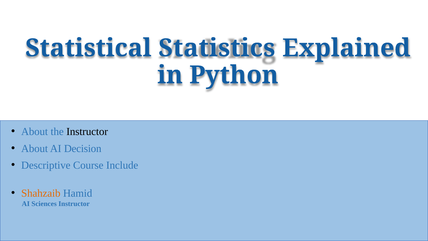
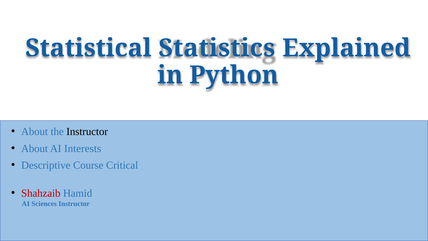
Decision: Decision -> Interests
Include: Include -> Critical
Shahzaib colour: orange -> red
